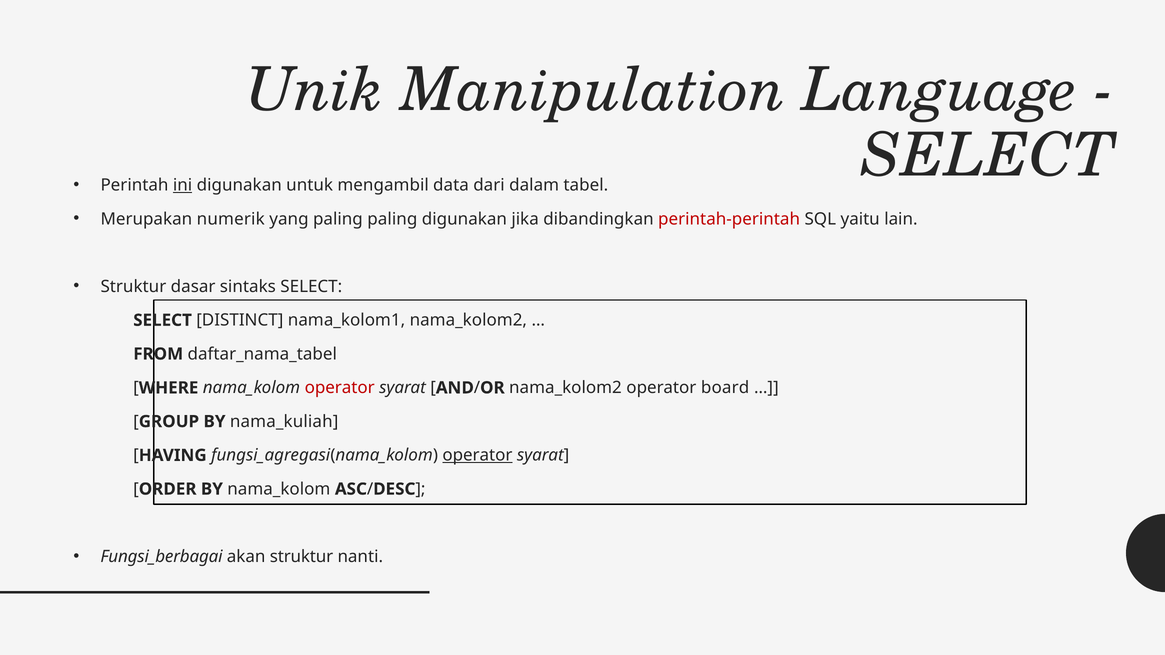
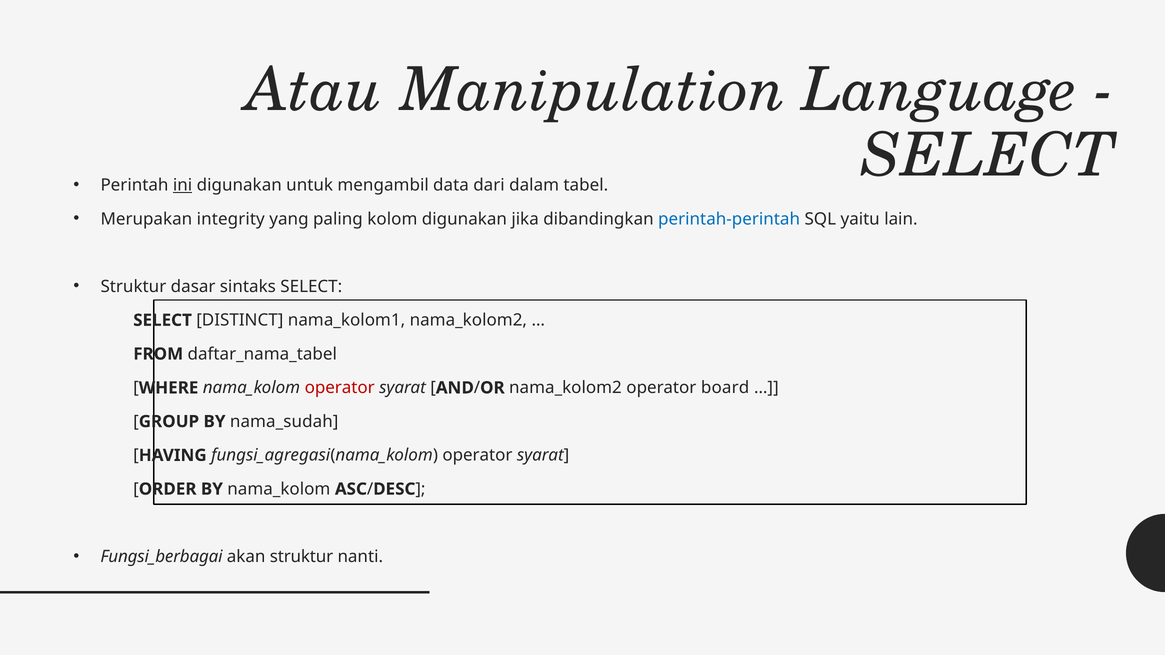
Unik: Unik -> Atau
numerik: numerik -> integrity
paling paling: paling -> kolom
perintah-perintah colour: red -> blue
nama_kuliah: nama_kuliah -> nama_sudah
operator at (477, 456) underline: present -> none
